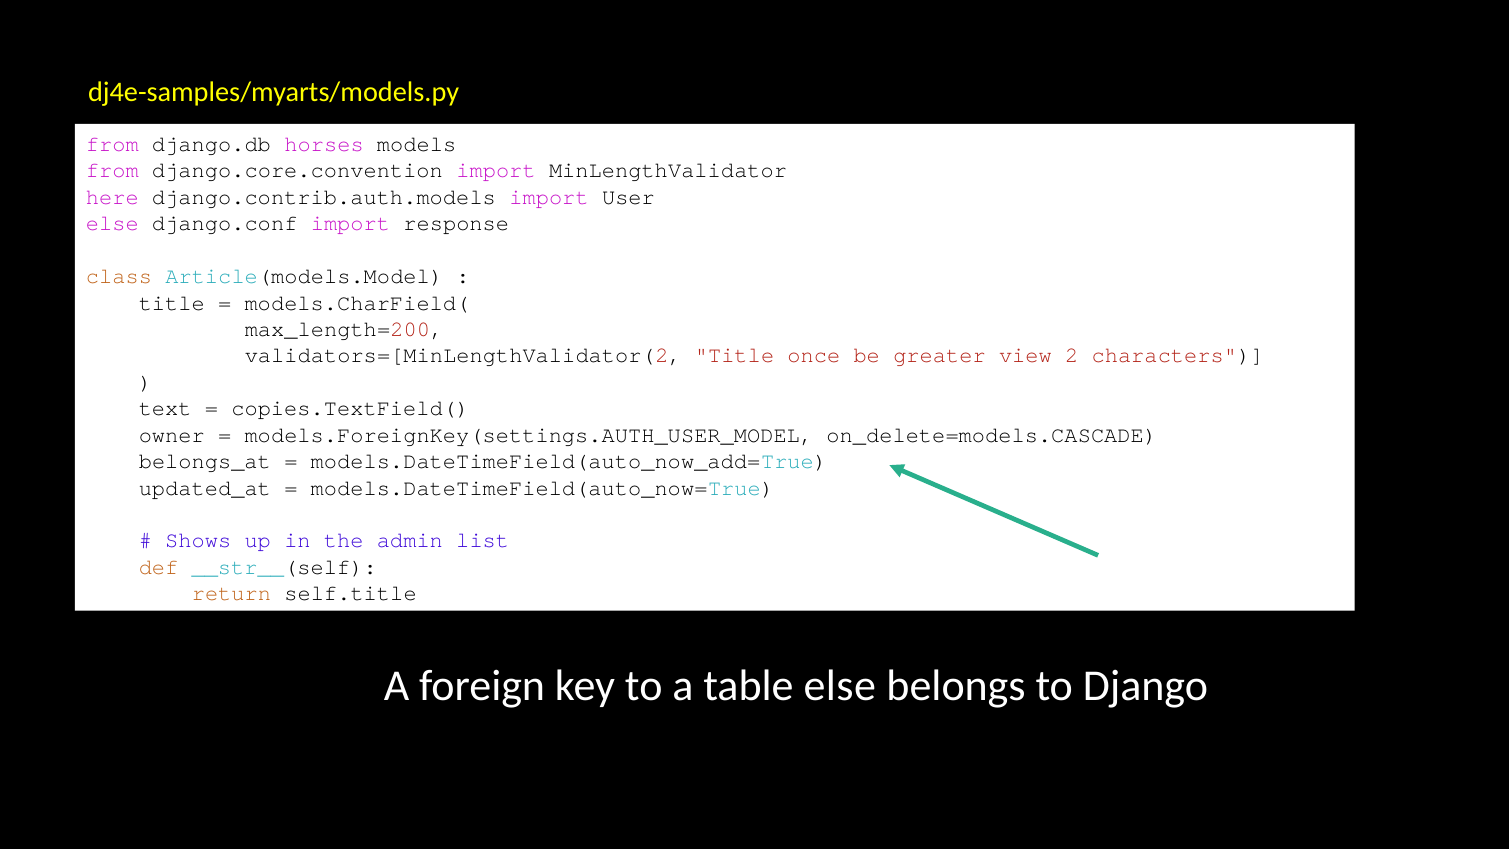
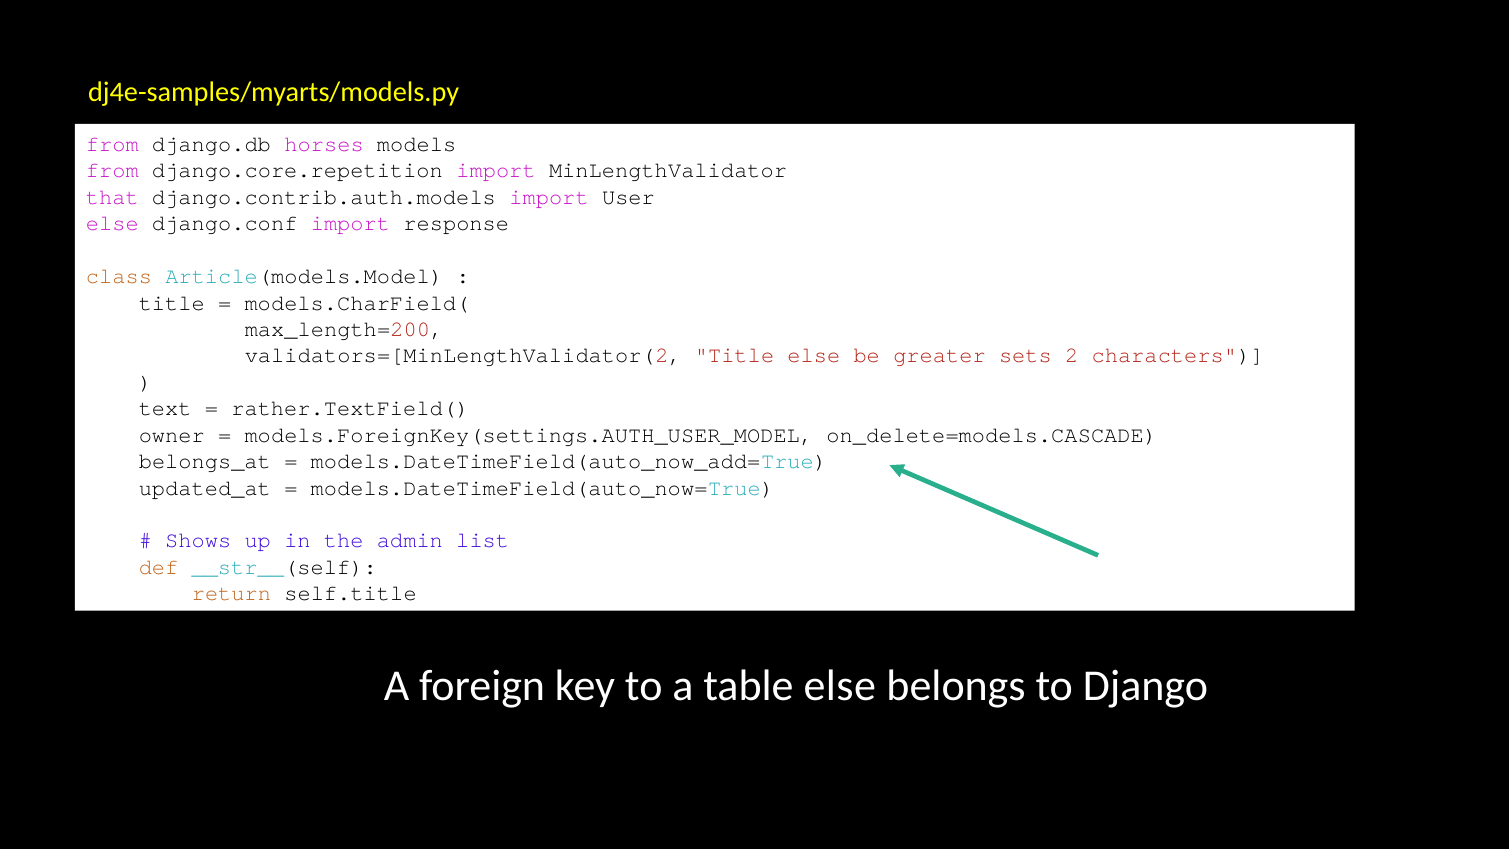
django.core.convention: django.core.convention -> django.core.repetition
here: here -> that
Title once: once -> else
view: view -> sets
copies.TextField(: copies.TextField( -> rather.TextField(
